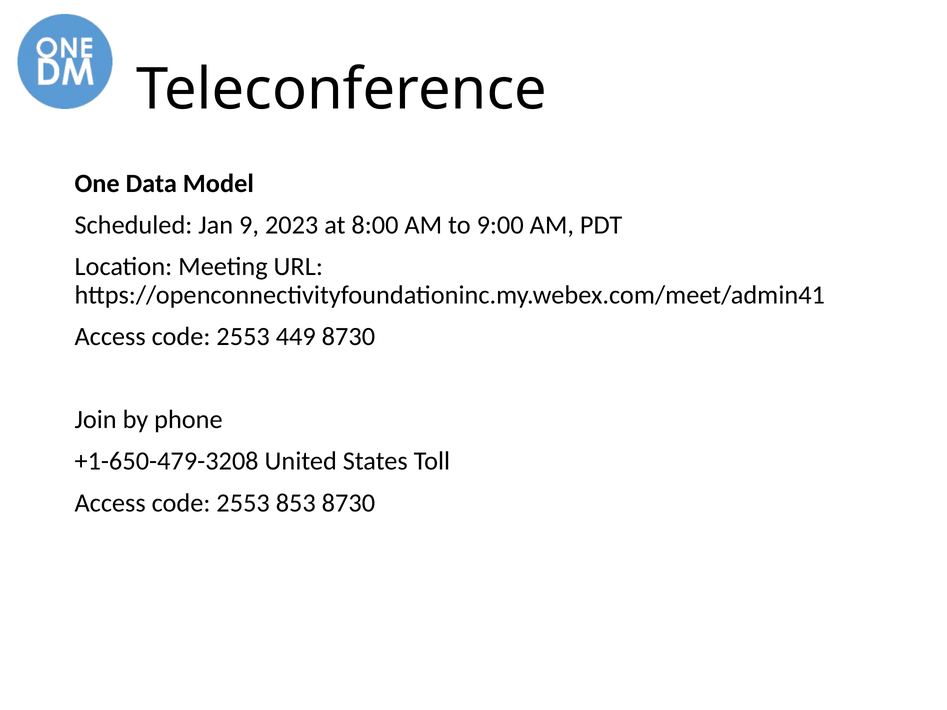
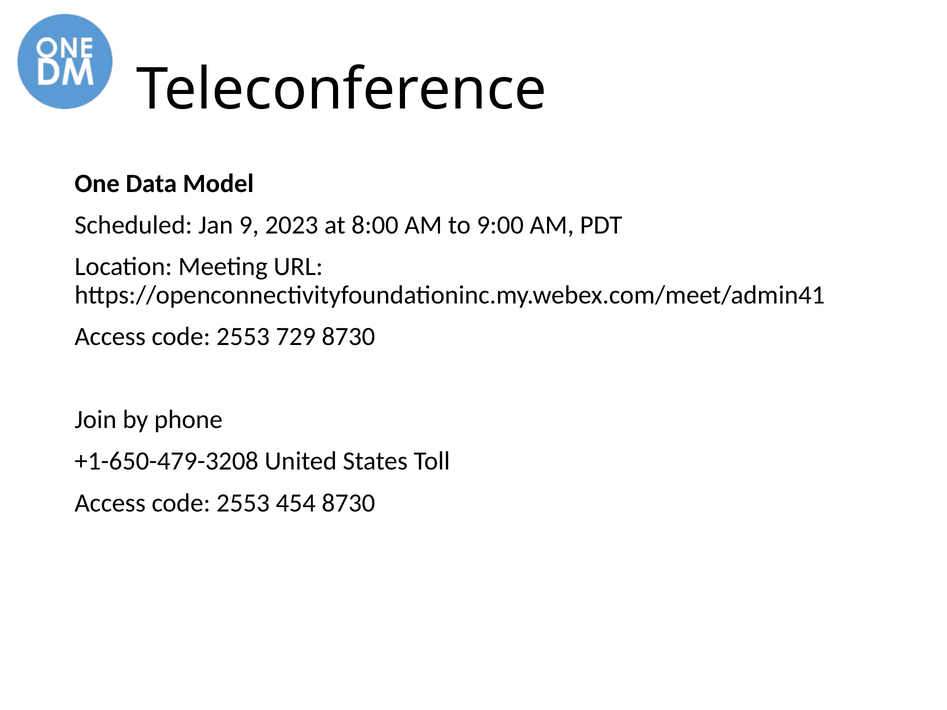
449: 449 -> 729
853: 853 -> 454
